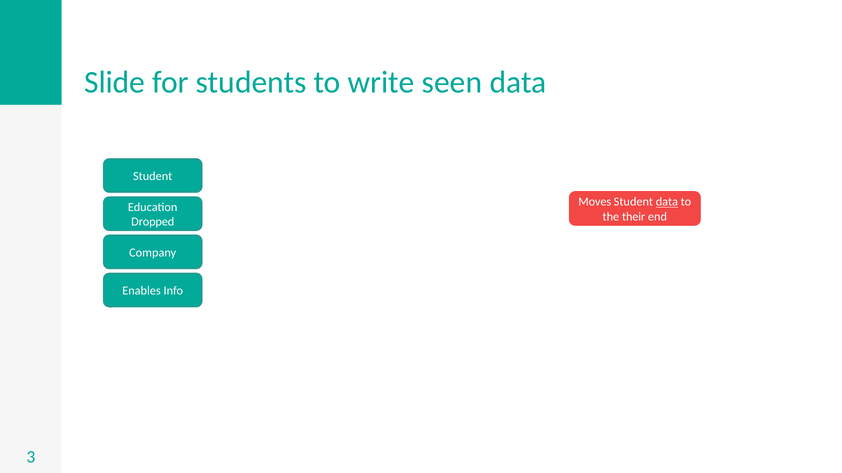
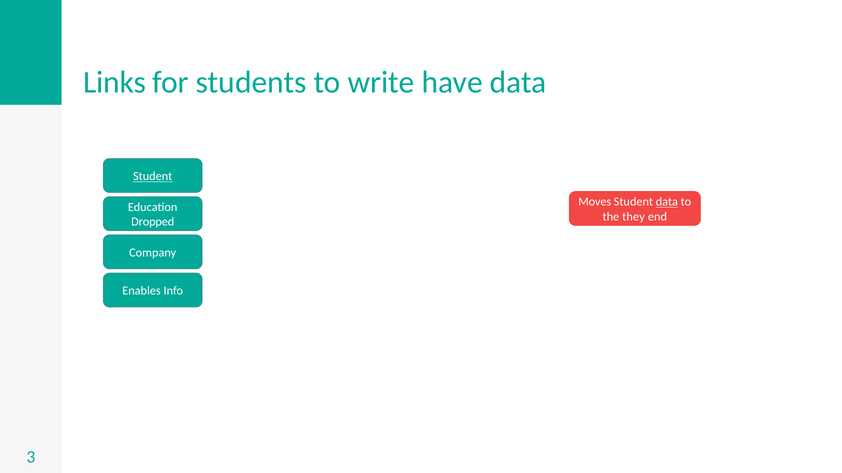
Slide: Slide -> Links
seen: seen -> have
Student at (153, 177) underline: none -> present
their: their -> they
